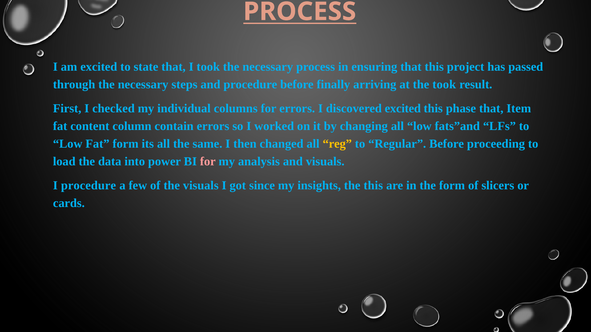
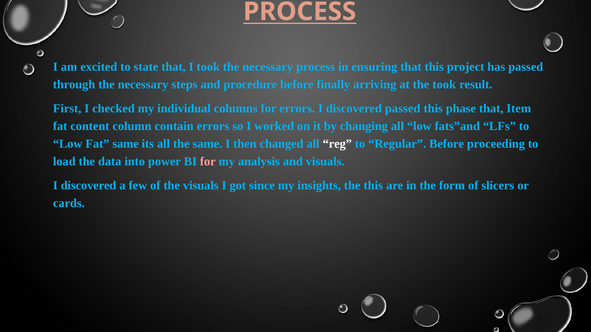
discovered excited: excited -> passed
Fat form: form -> same
reg colour: yellow -> white
procedure at (88, 186): procedure -> discovered
